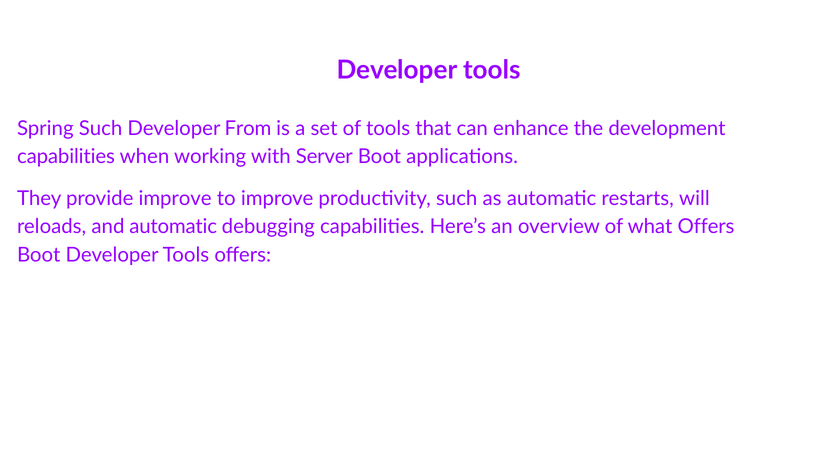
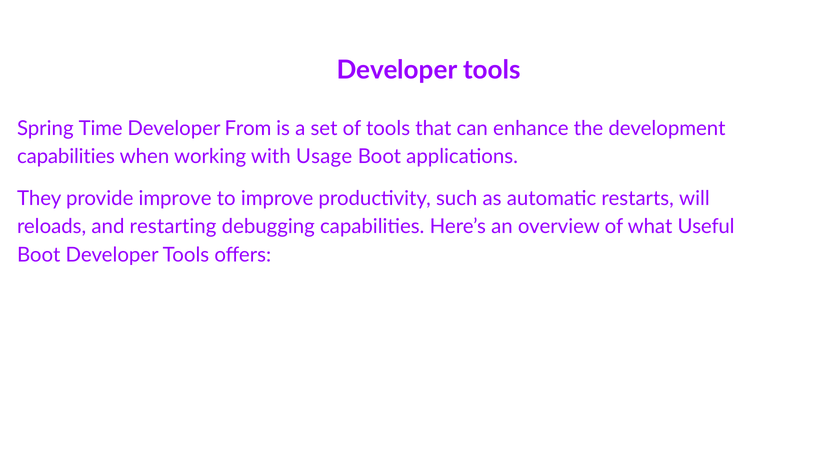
Spring Such: Such -> Time
Server: Server -> Usage
and automatic: automatic -> restarting
what Offers: Offers -> Useful
